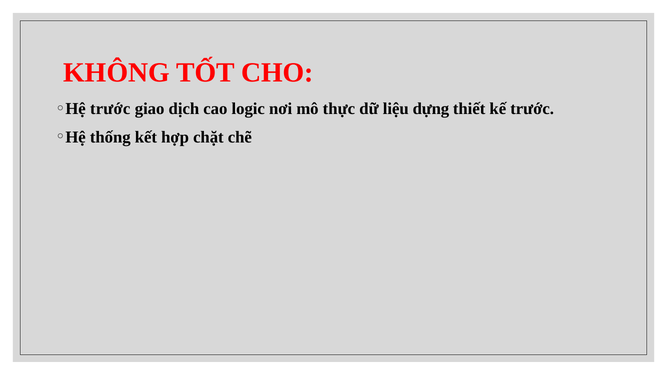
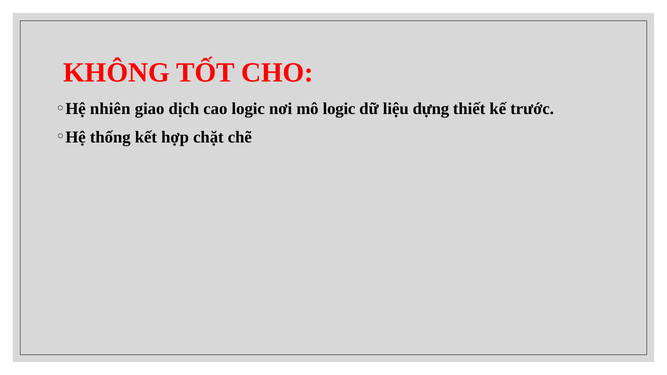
trước at (110, 109): trước -> nhiên
mô thực: thực -> logic
